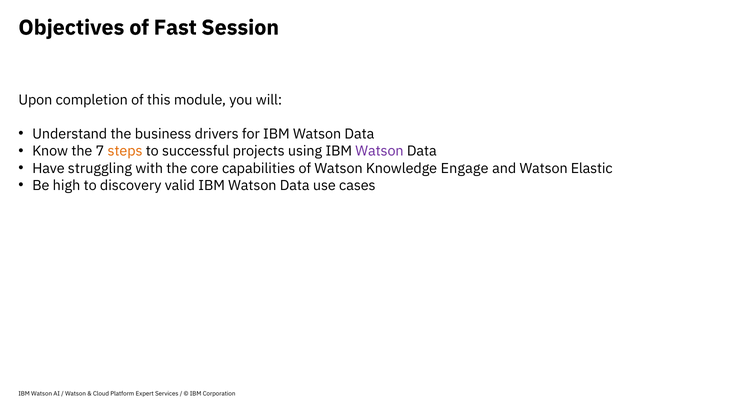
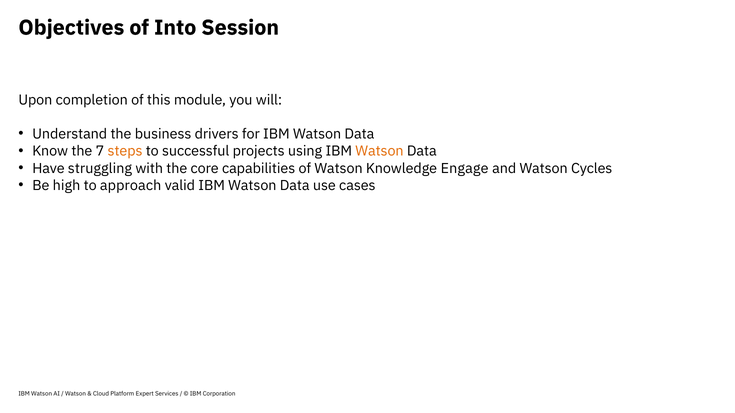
Fast: Fast -> Into
Watson at (379, 151) colour: purple -> orange
Elastic: Elastic -> Cycles
discovery: discovery -> approach
